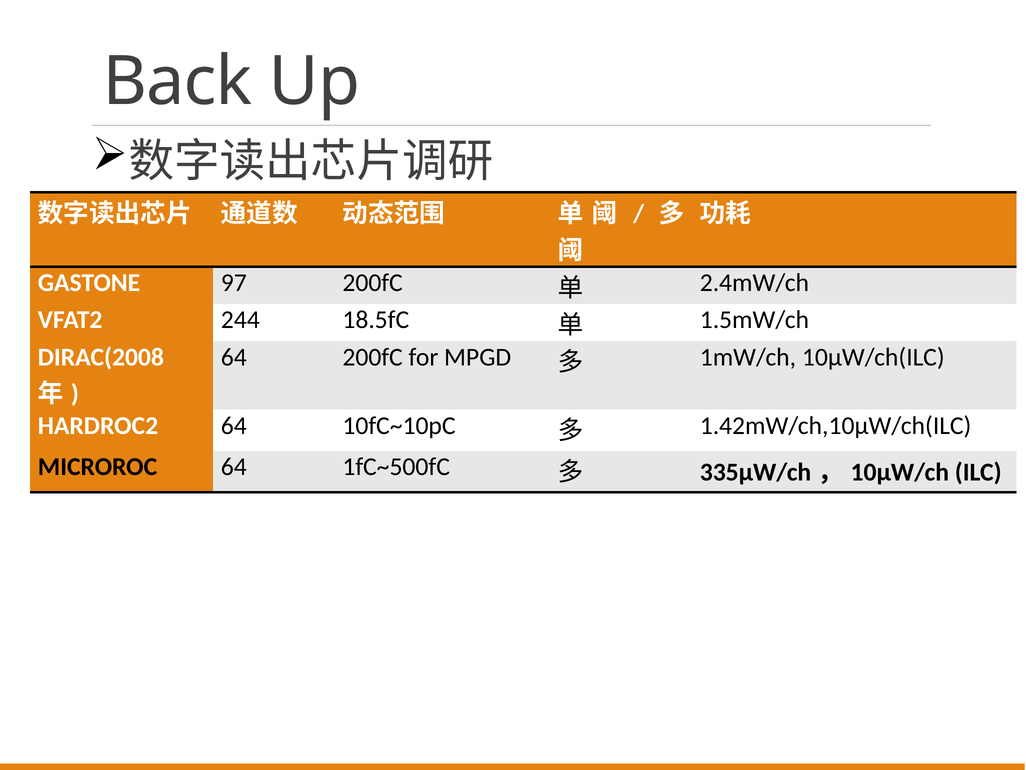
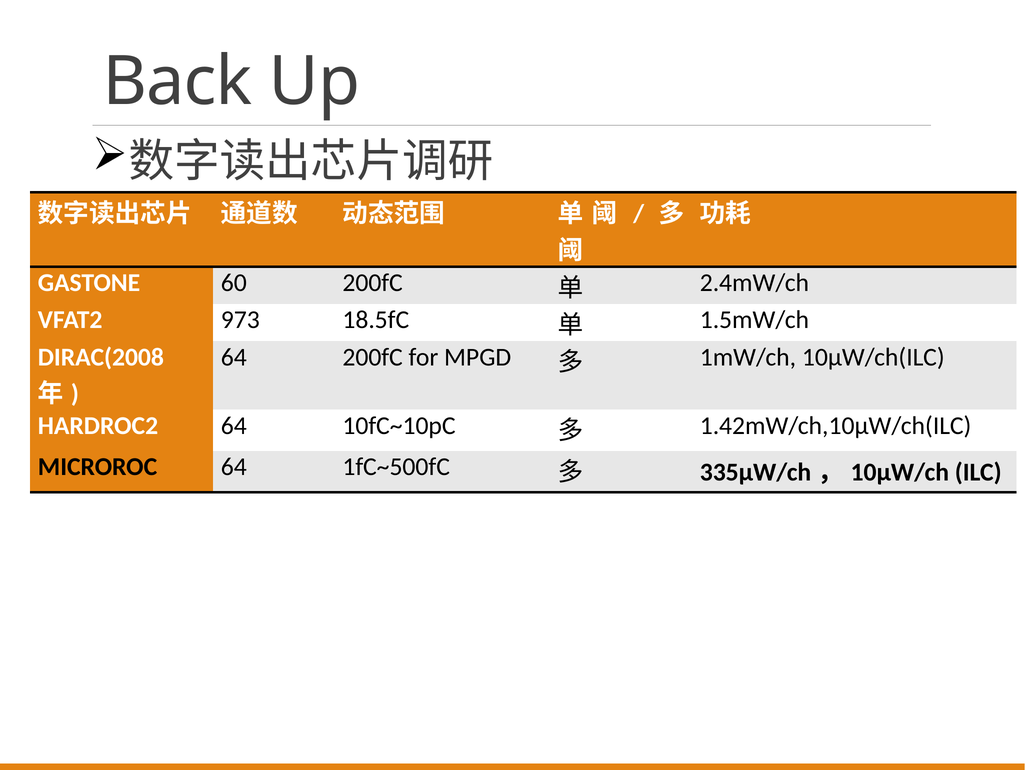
97: 97 -> 60
244: 244 -> 973
